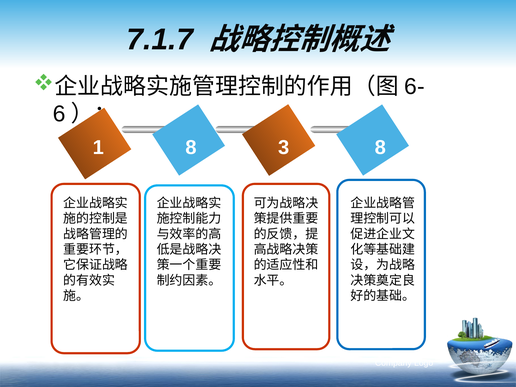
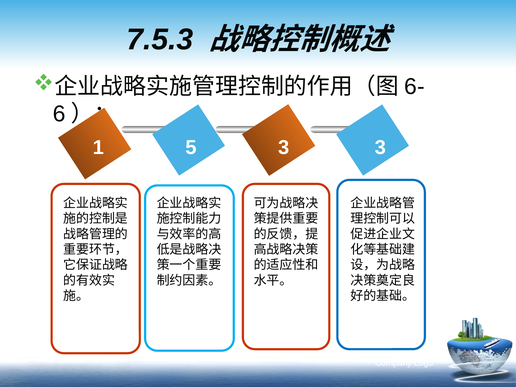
7.1.7: 7.1.7 -> 7.5.3
1 8: 8 -> 5
3 8: 8 -> 3
